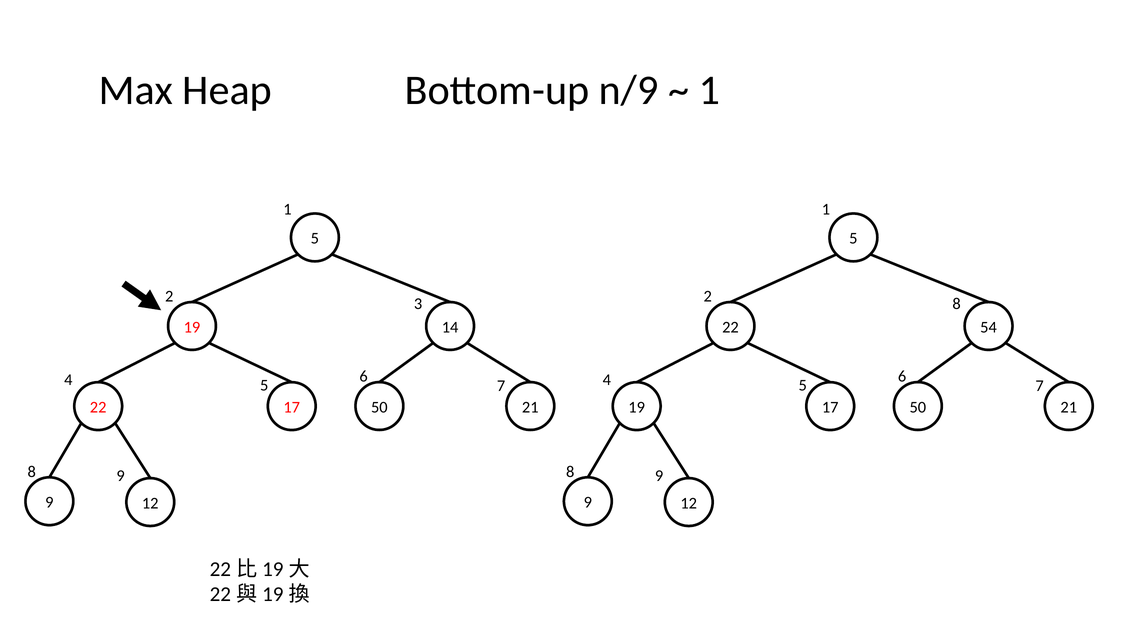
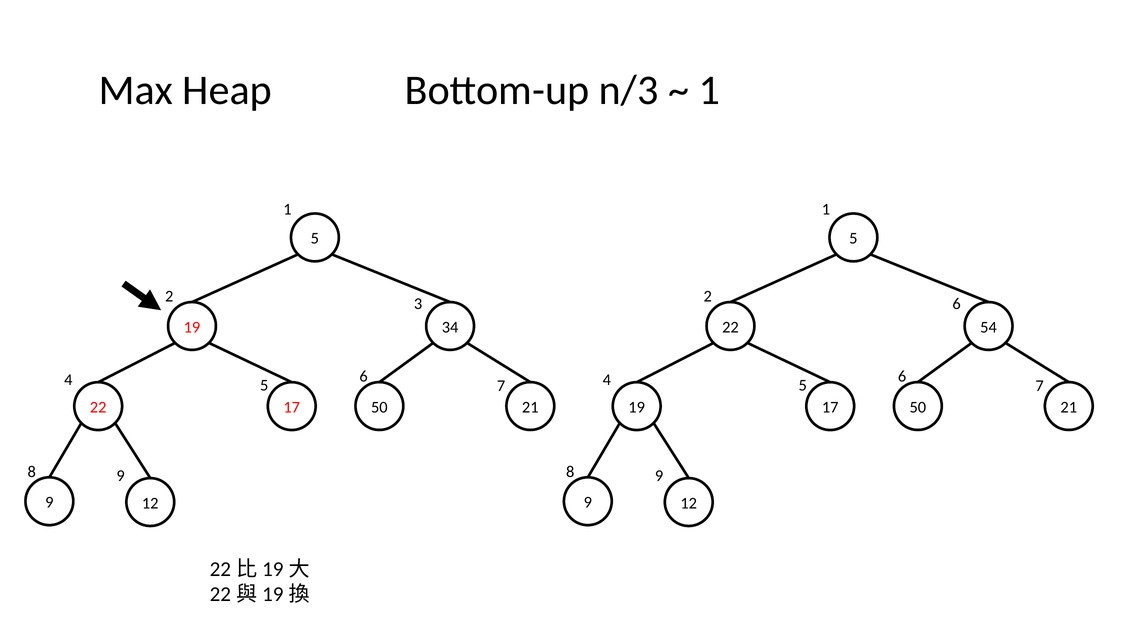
n/9: n/9 -> n/3
2 8: 8 -> 6
14: 14 -> 34
